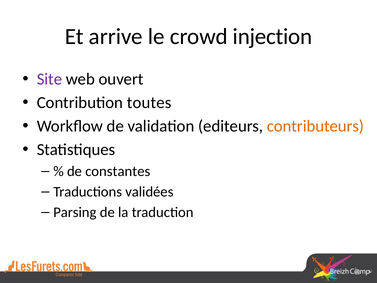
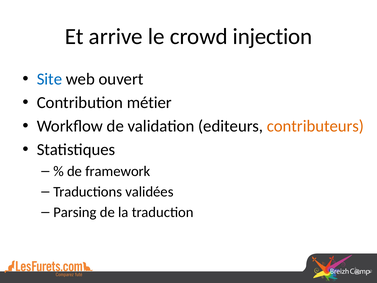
Site colour: purple -> blue
toutes: toutes -> métier
constantes: constantes -> framework
